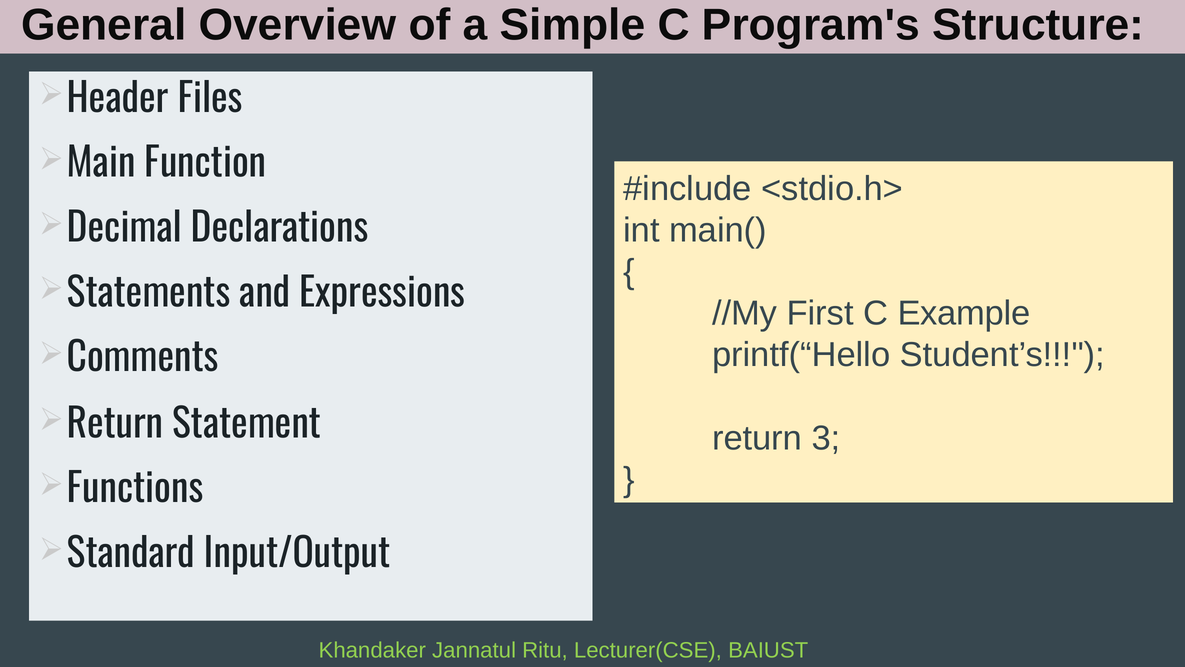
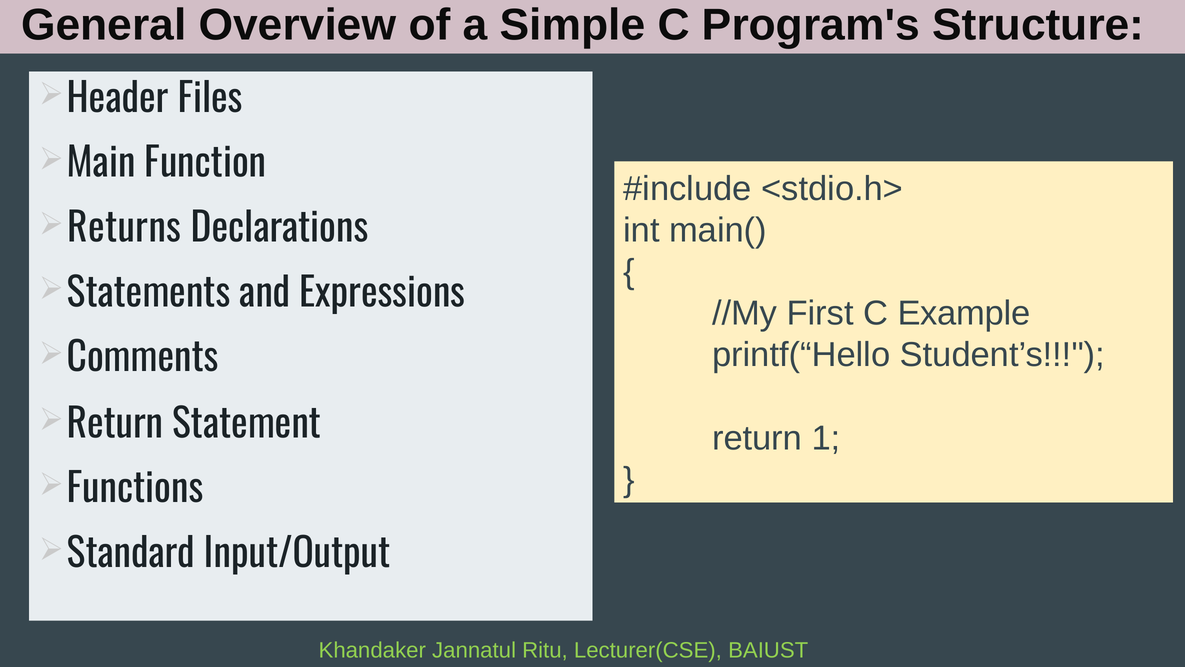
Decimal: Decimal -> Returns
3: 3 -> 1
